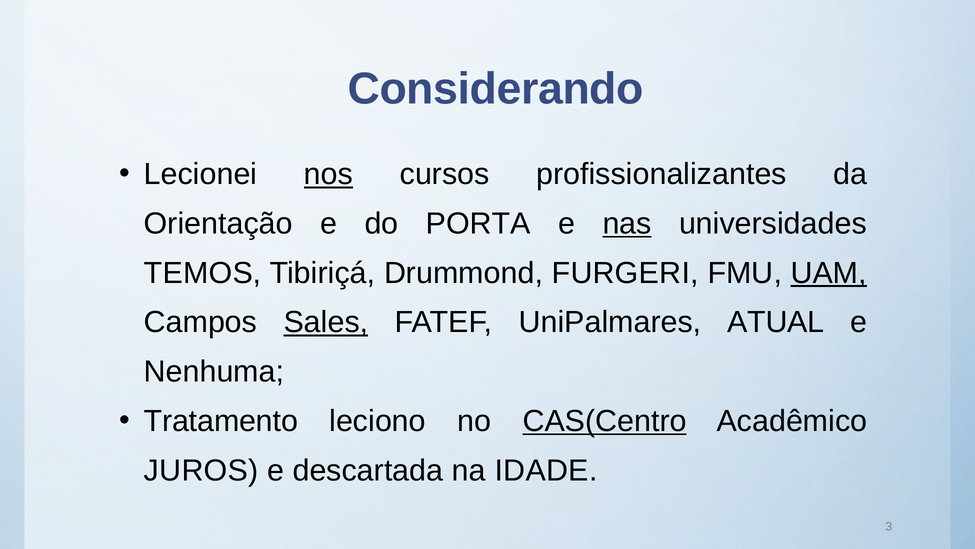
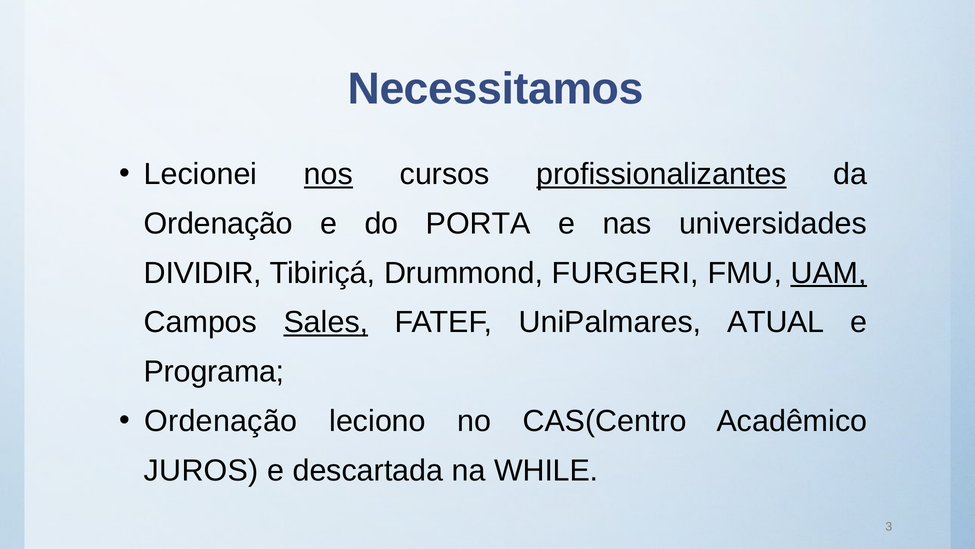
Considerando: Considerando -> Necessitamos
profissionalizantes underline: none -> present
Orientação at (218, 223): Orientação -> Ordenação
nas underline: present -> none
TEMOS: TEMOS -> DIVIDIR
Nenhuma: Nenhuma -> Programa
Tratamento at (221, 421): Tratamento -> Ordenação
CAS(Centro underline: present -> none
IDADE: IDADE -> WHILE
